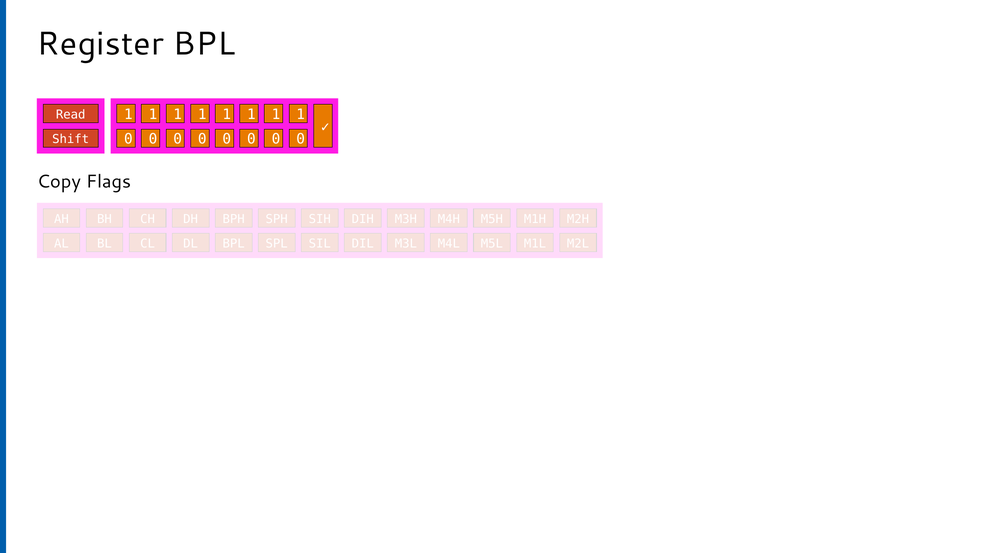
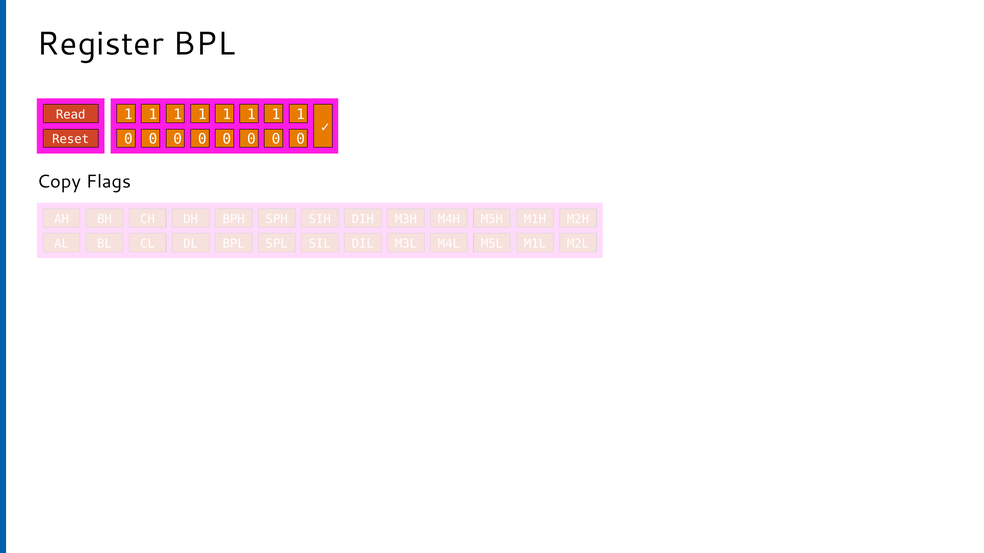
Shift: Shift -> Reset
